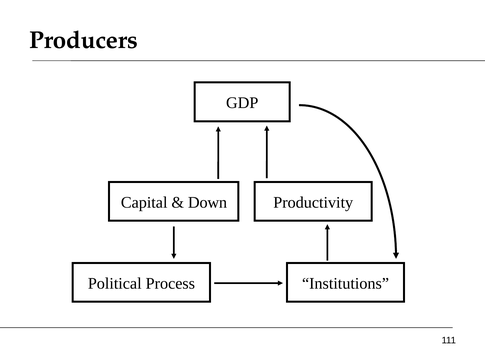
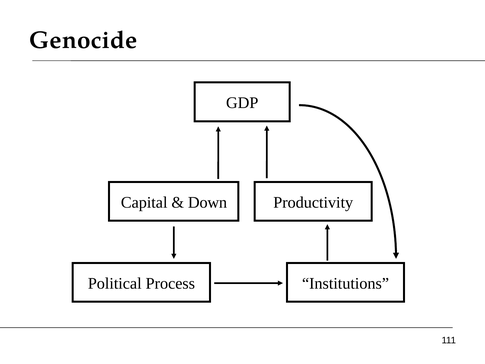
Producers: Producers -> Genocide
